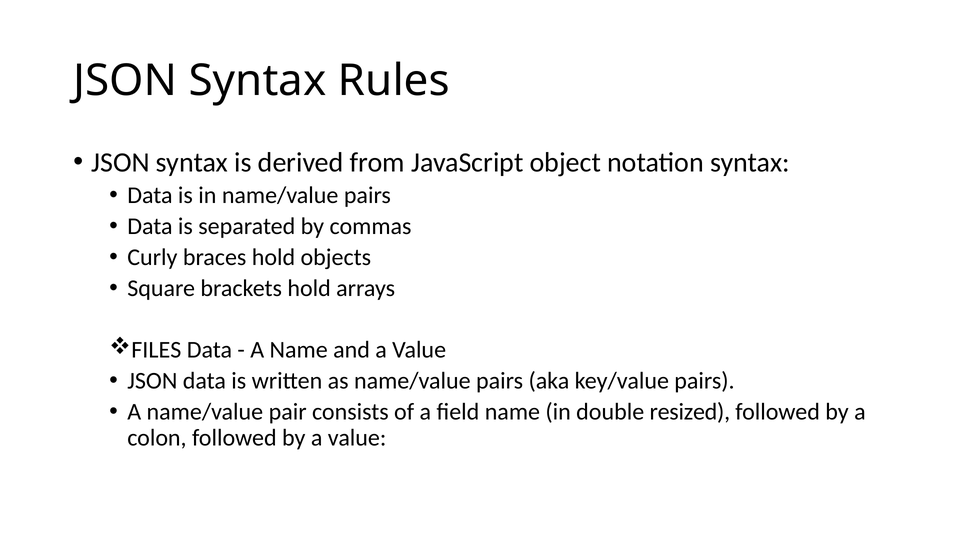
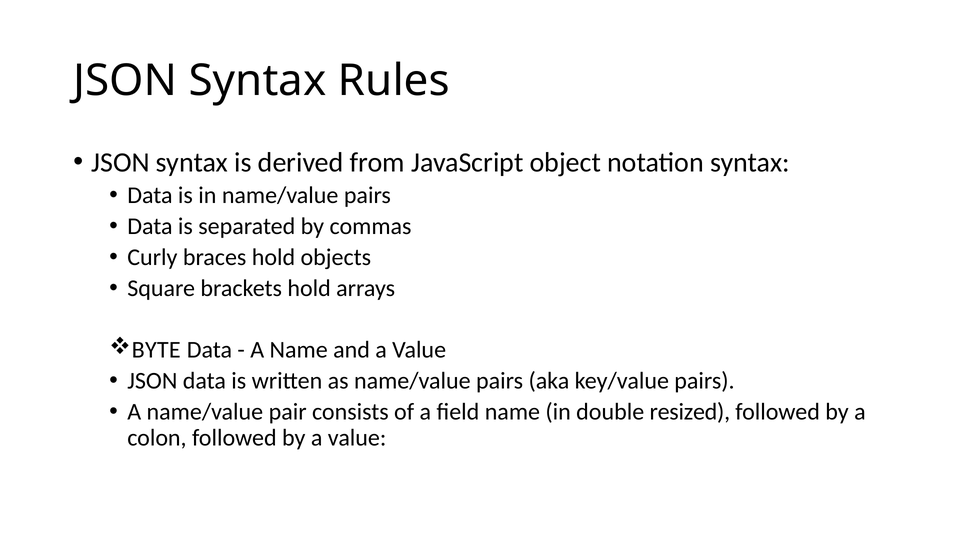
FILES: FILES -> BYTE
